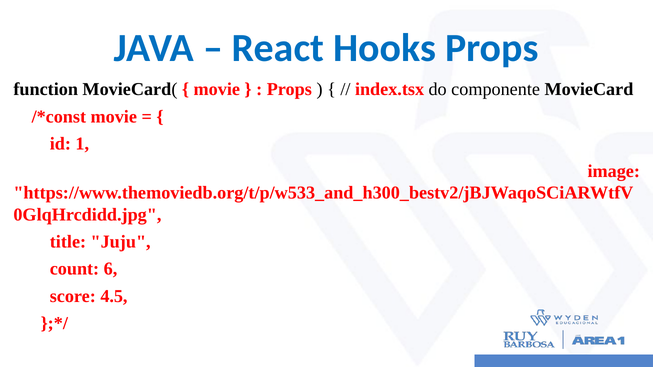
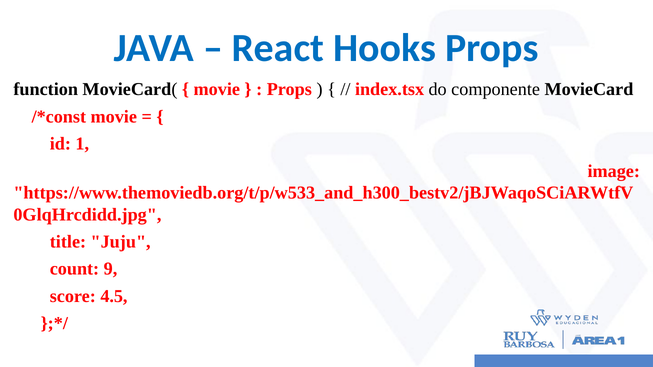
6: 6 -> 9
